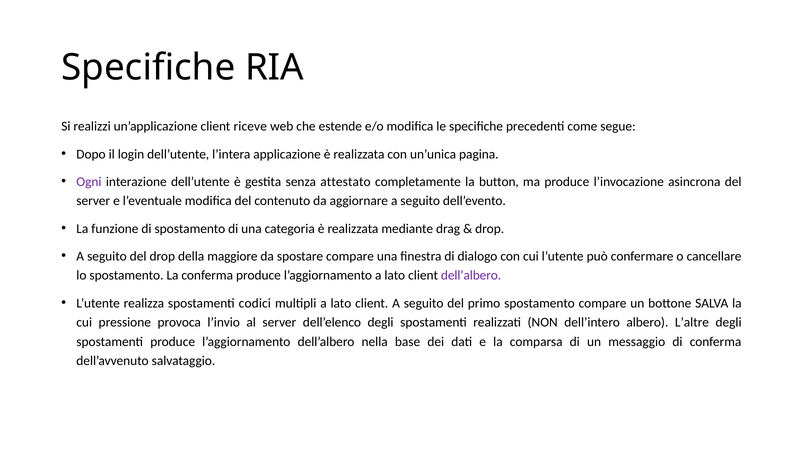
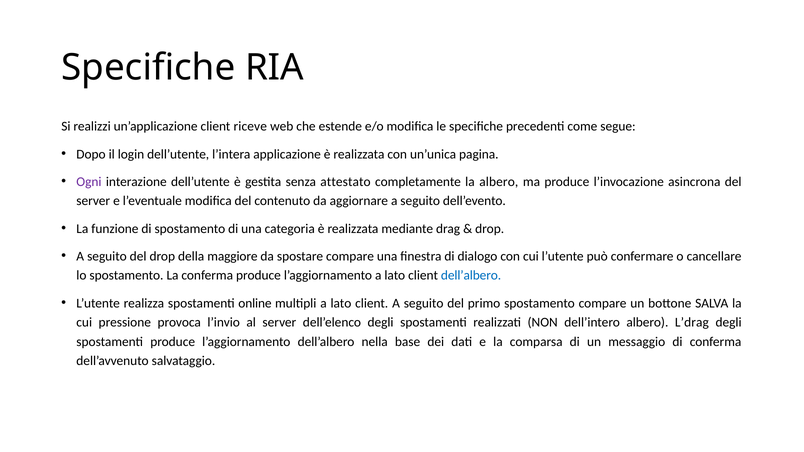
la button: button -> albero
dell’albero at (471, 276) colour: purple -> blue
codici: codici -> online
L’altre: L’altre -> L’drag
